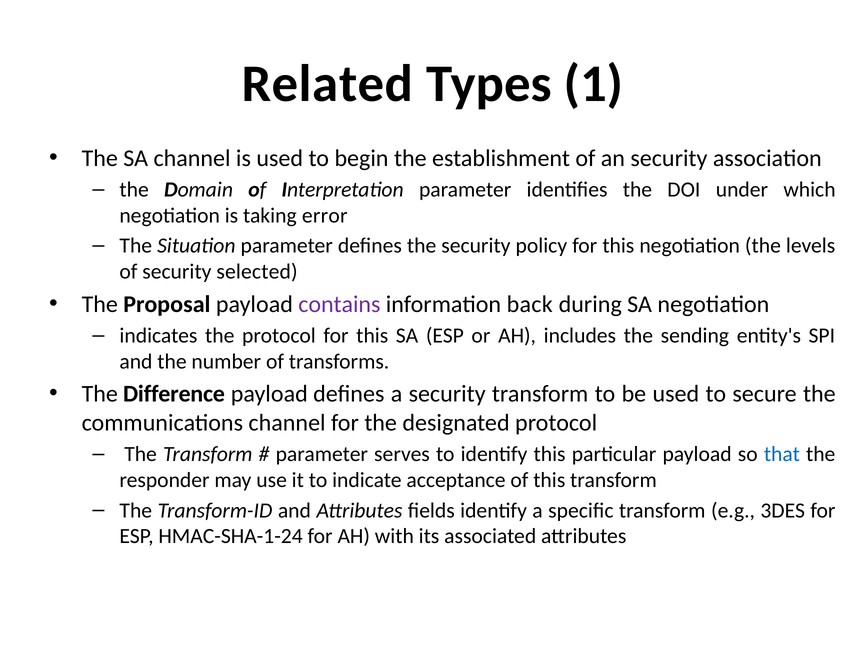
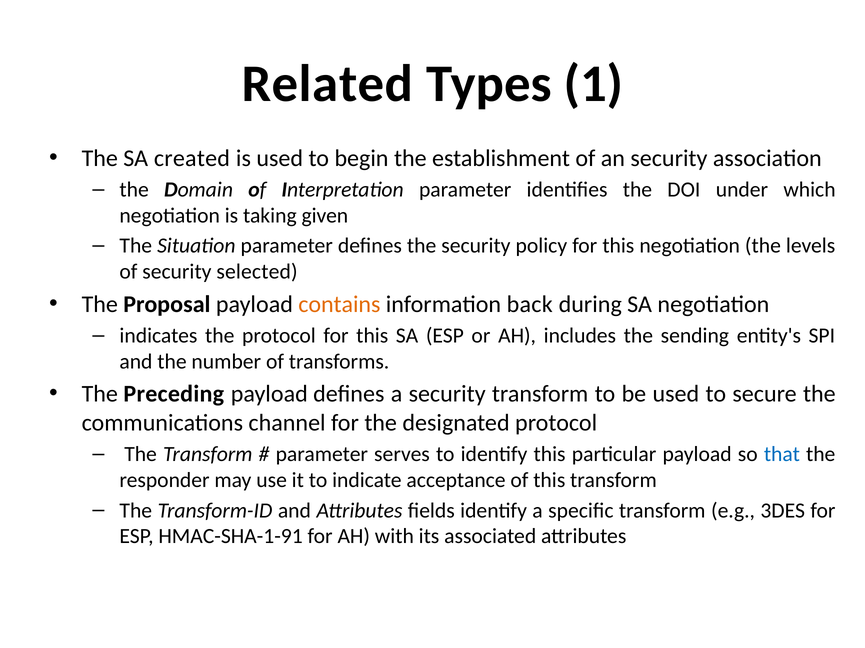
SA channel: channel -> created
error: error -> given
contains colour: purple -> orange
Difference: Difference -> Preceding
HMAC-SHA-1-24: HMAC-SHA-1-24 -> HMAC-SHA-1-91
